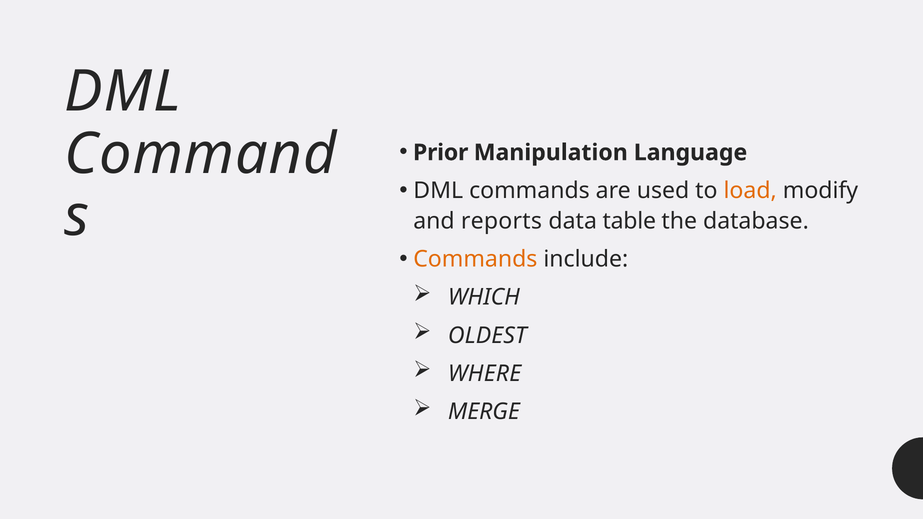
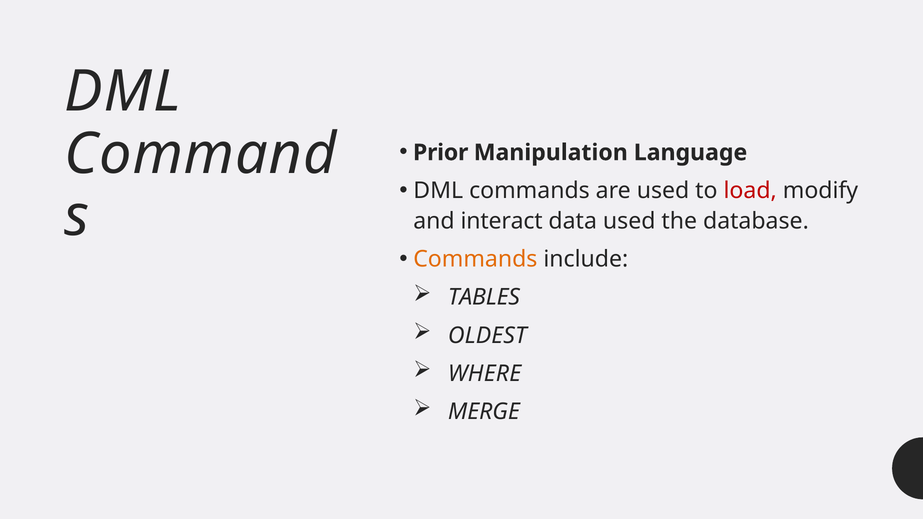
load colour: orange -> red
reports: reports -> interact
data table: table -> used
WHICH: WHICH -> TABLES
